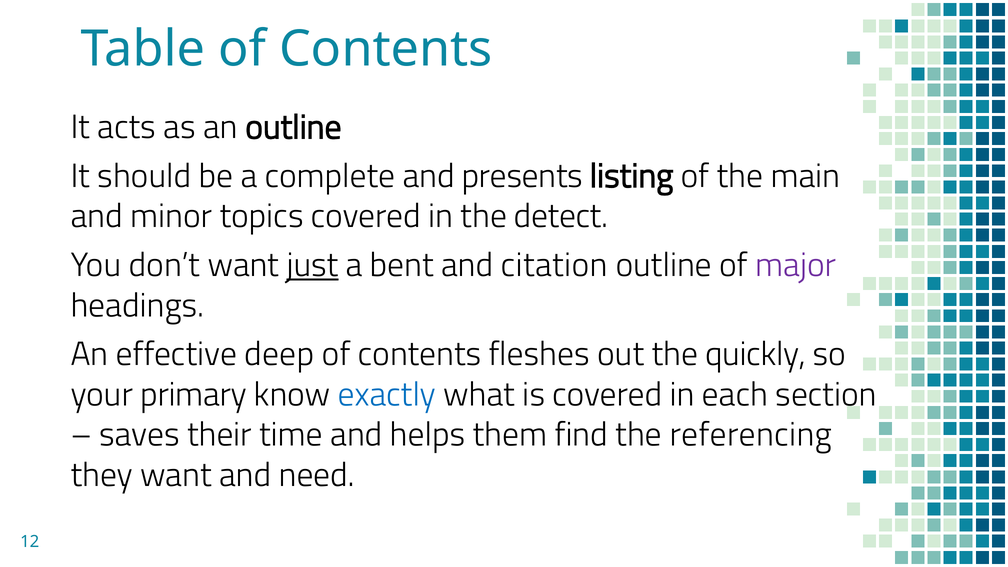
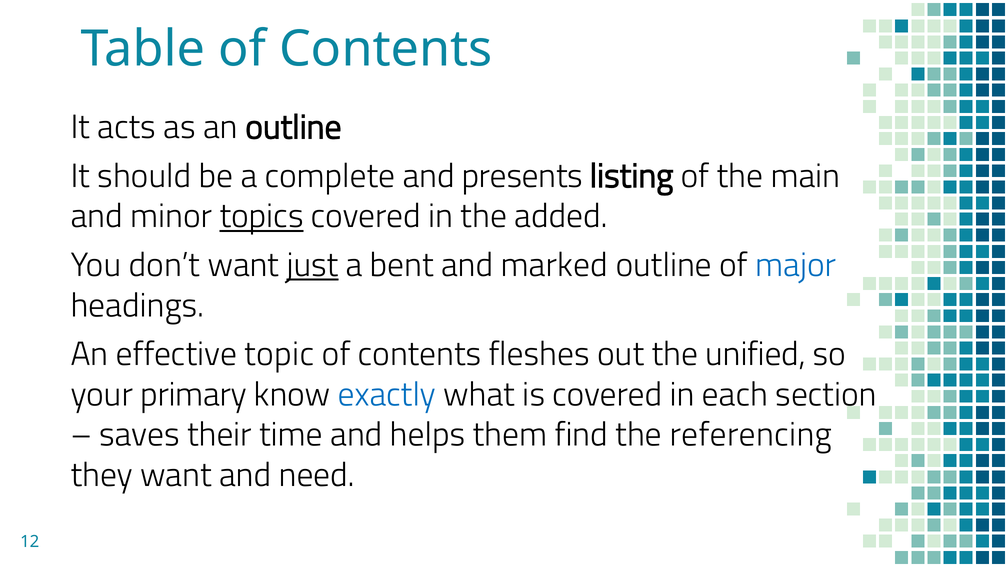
topics underline: none -> present
detect: detect -> added
citation: citation -> marked
major colour: purple -> blue
deep: deep -> topic
quickly: quickly -> unified
